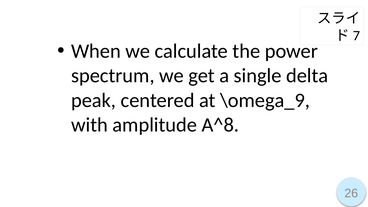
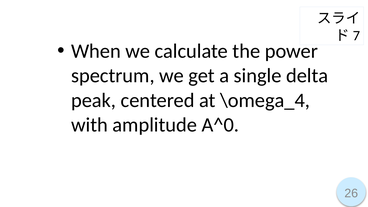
\omega_9: \omega_9 -> \omega_4
A^8: A^8 -> A^0
